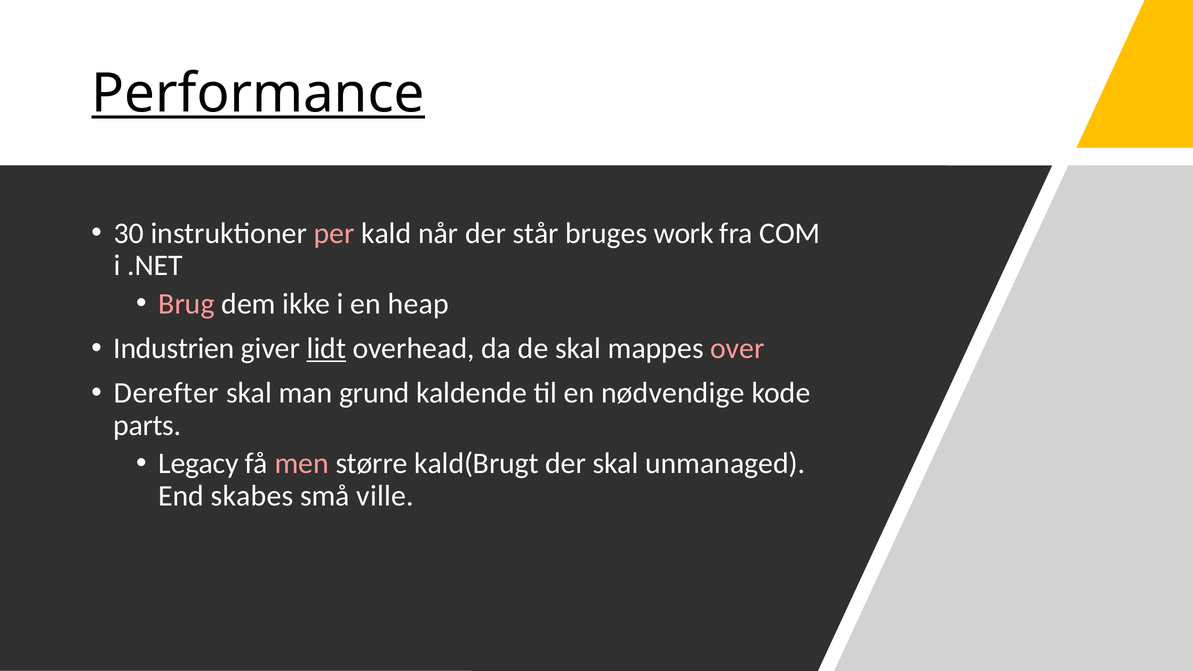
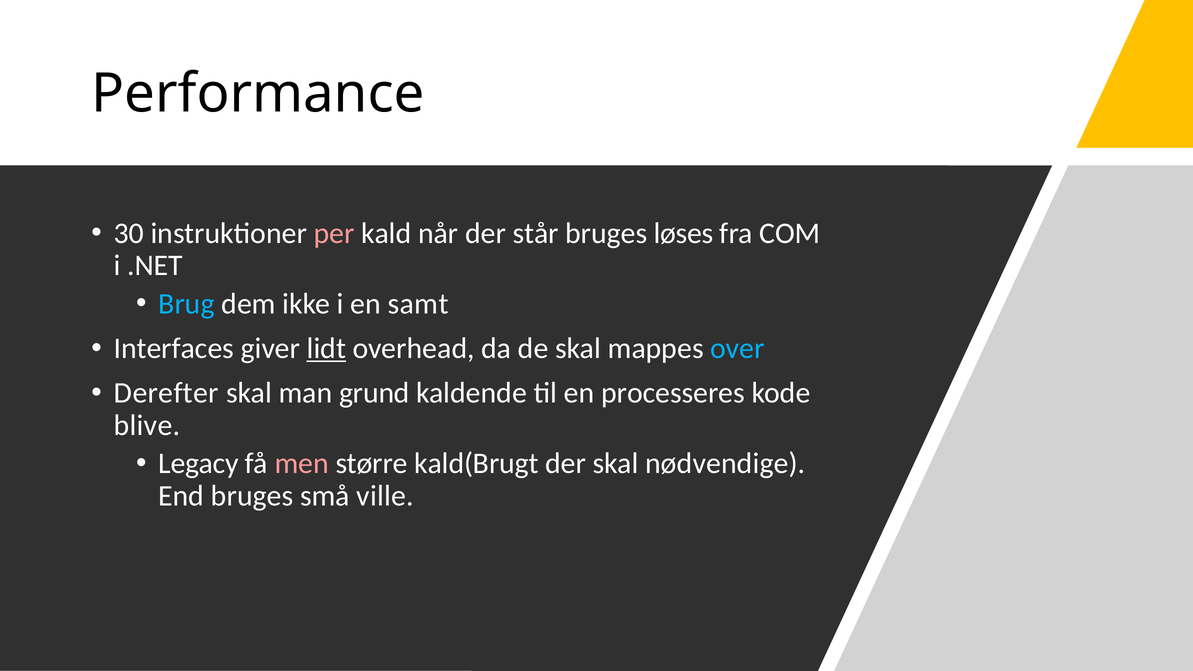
Performance underline: present -> none
work: work -> løses
Brug colour: pink -> light blue
heap: heap -> samt
Industrien: Industrien -> Interfaces
over colour: pink -> light blue
nødvendige: nødvendige -> processeres
parts: parts -> blive
unmanaged: unmanaged -> nødvendige
End skabes: skabes -> bruges
